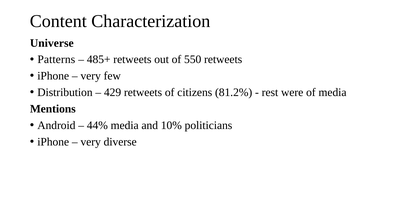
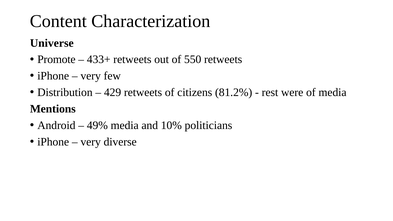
Patterns: Patterns -> Promote
485+: 485+ -> 433+
44%: 44% -> 49%
